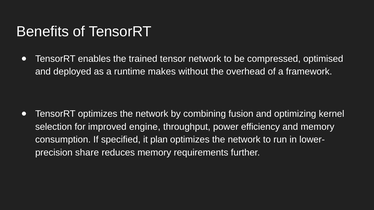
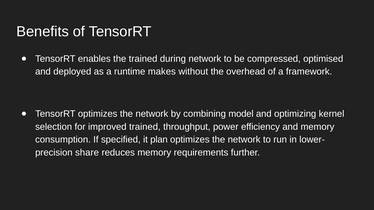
tensor: tensor -> during
fusion: fusion -> model
improved engine: engine -> trained
